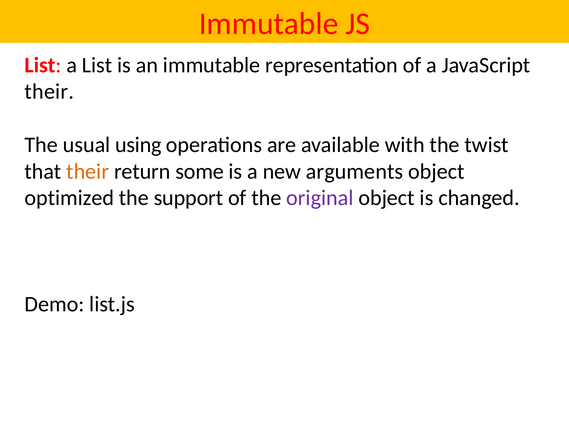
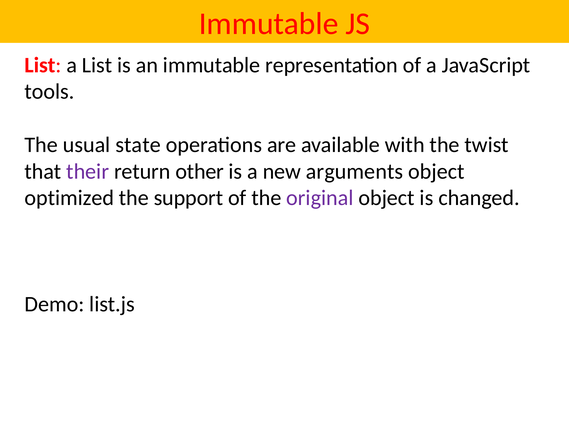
their at (49, 92): their -> tools
using: using -> state
their at (88, 171) colour: orange -> purple
some: some -> other
